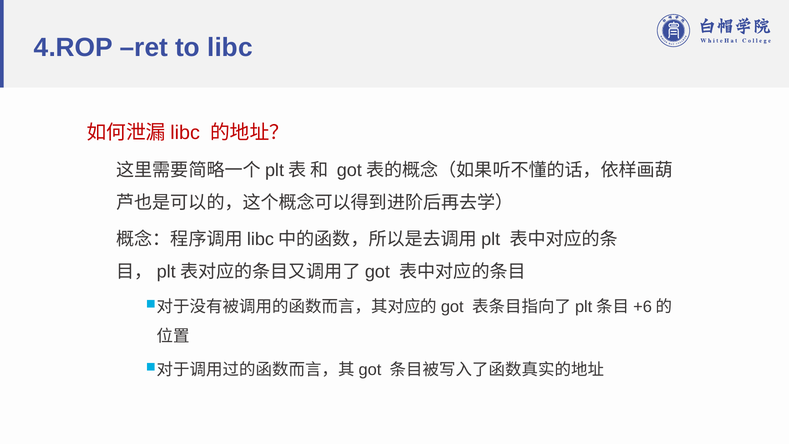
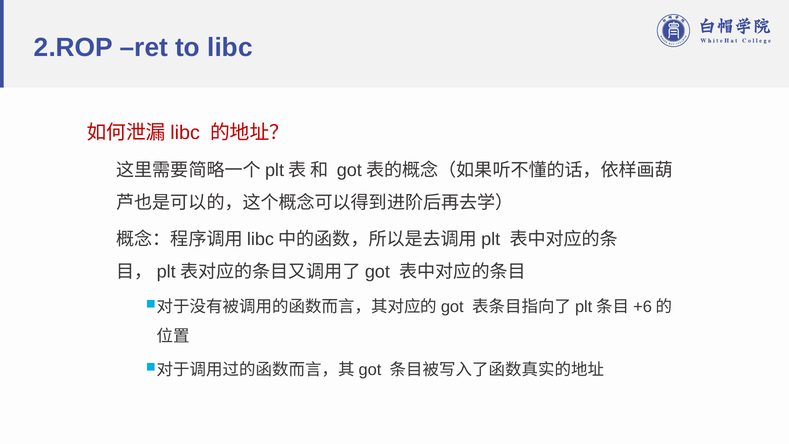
4.ROP: 4.ROP -> 2.ROP
